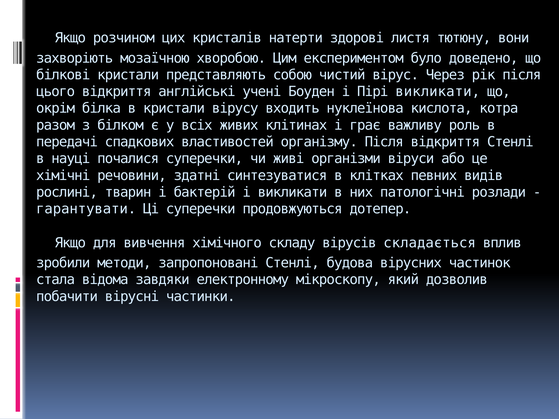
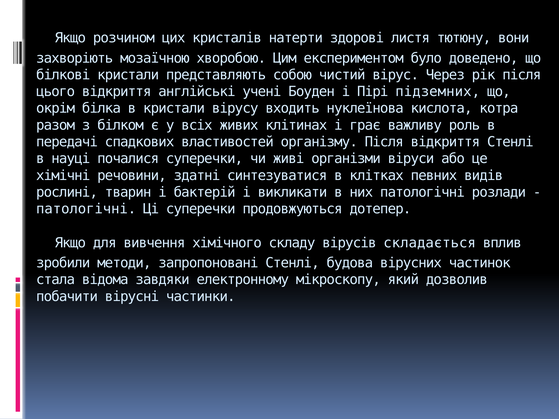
Пірі викликати: викликати -> підземних
гарантувати at (86, 209): гарантувати -> патологічні
